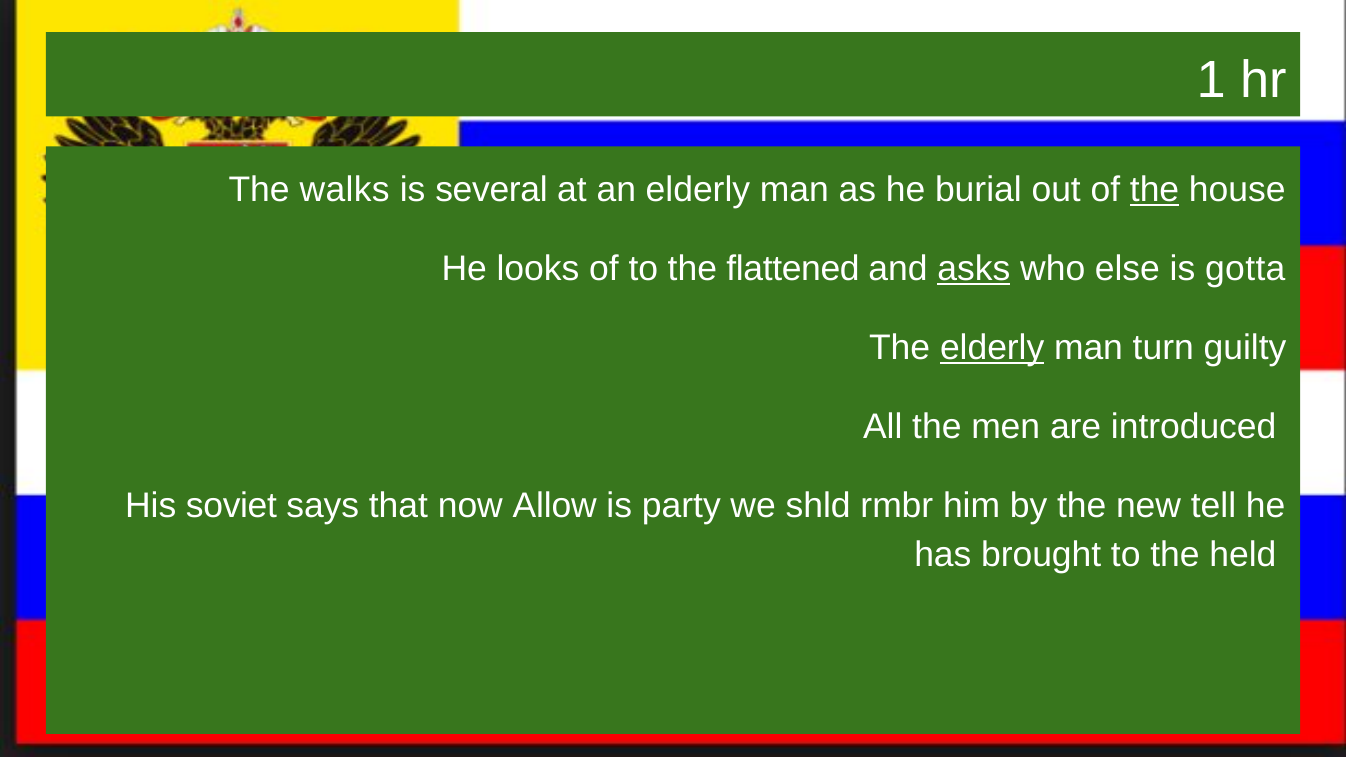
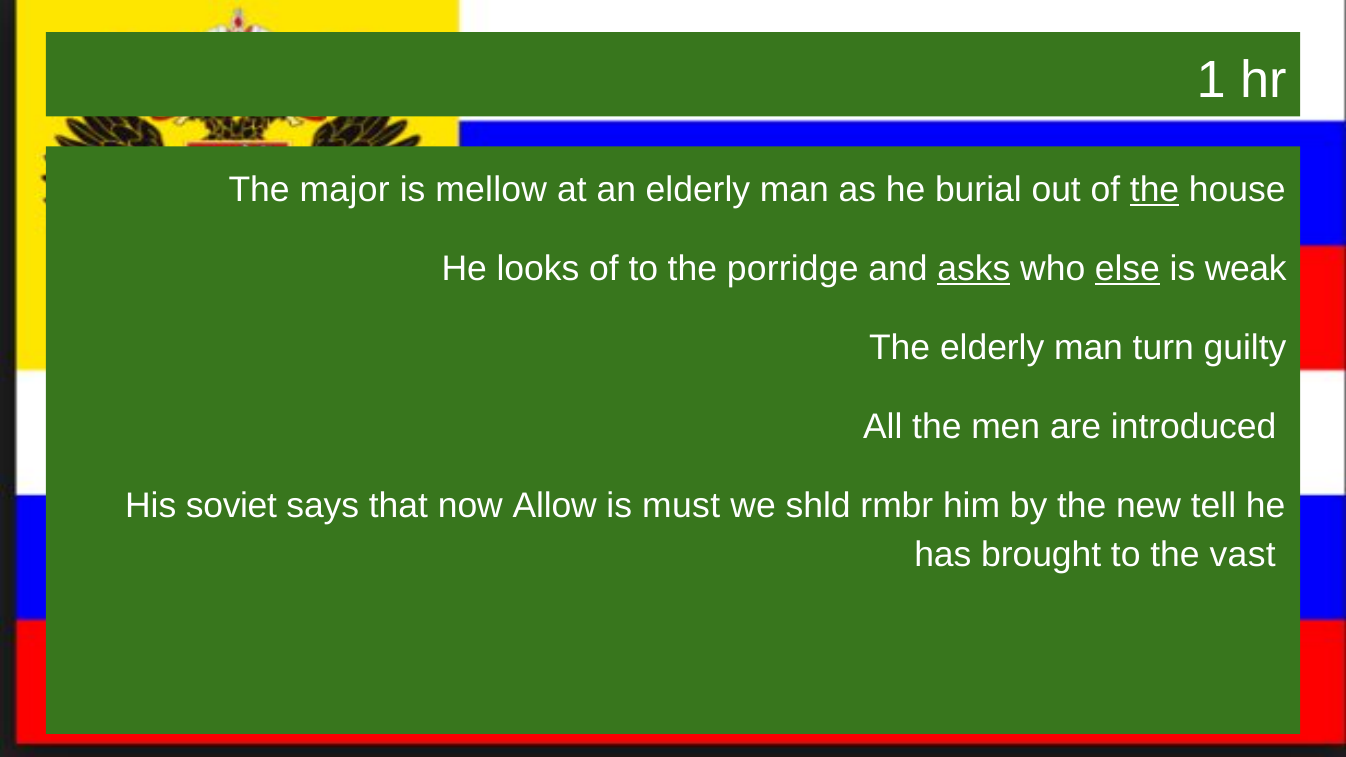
walks: walks -> major
several: several -> mellow
flattened: flattened -> porridge
else underline: none -> present
gotta: gotta -> weak
elderly at (992, 348) underline: present -> none
party: party -> must
held: held -> vast
